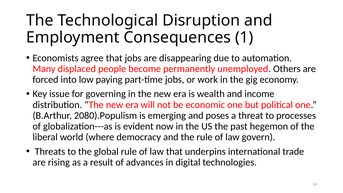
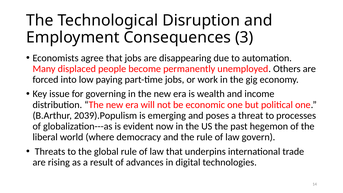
1: 1 -> 3
2080).Populism: 2080).Populism -> 2039).Populism
